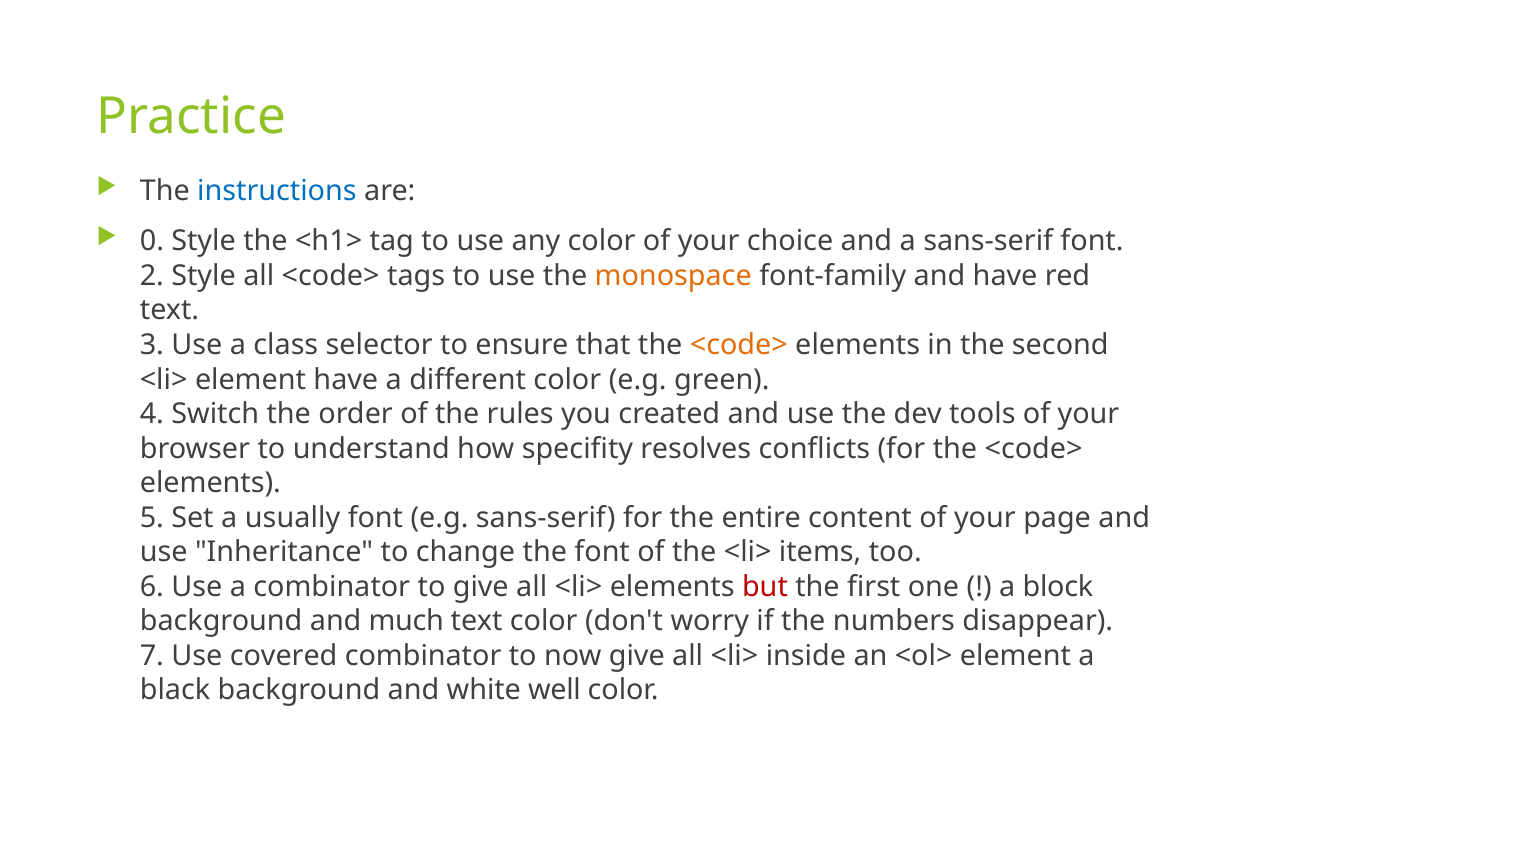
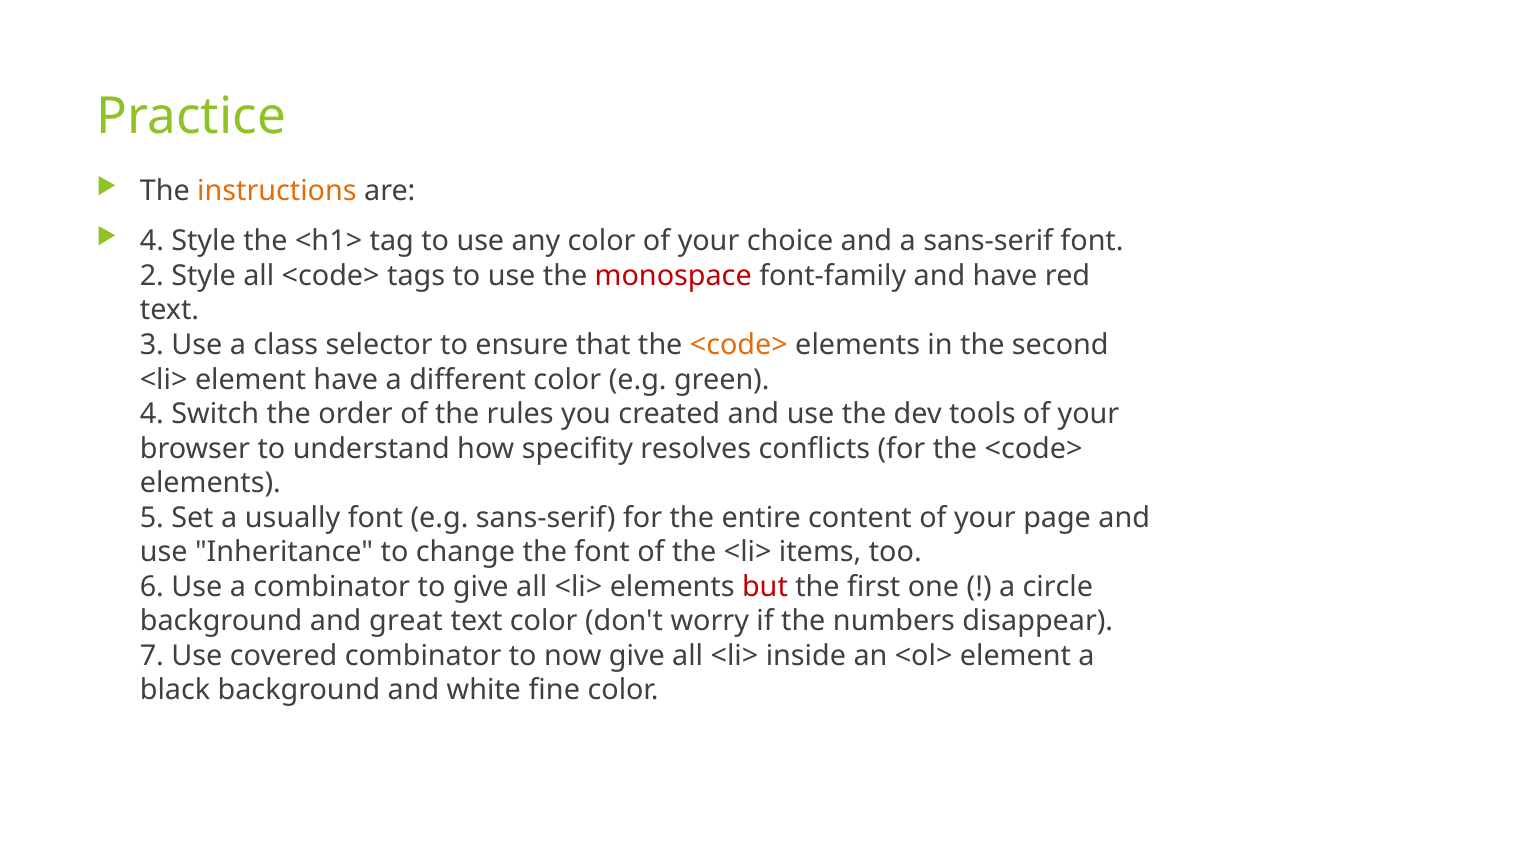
instructions colour: blue -> orange
0 at (152, 241): 0 -> 4
monospace colour: orange -> red
block: block -> circle
much: much -> great
well: well -> fine
